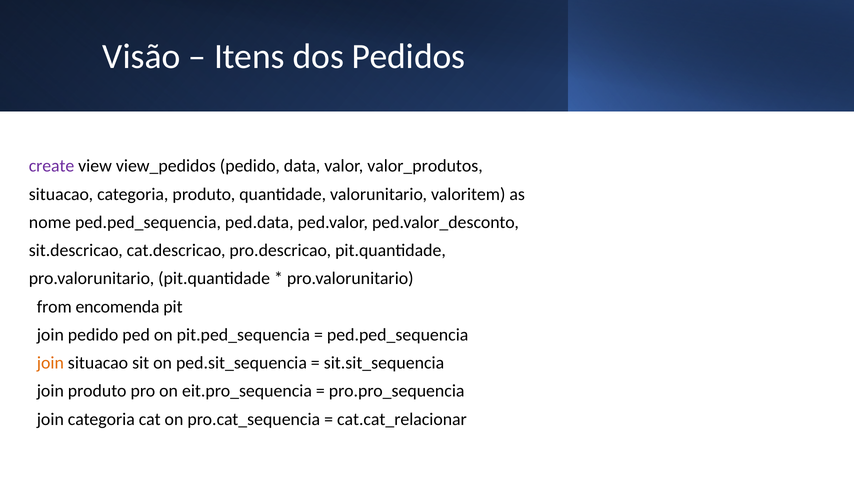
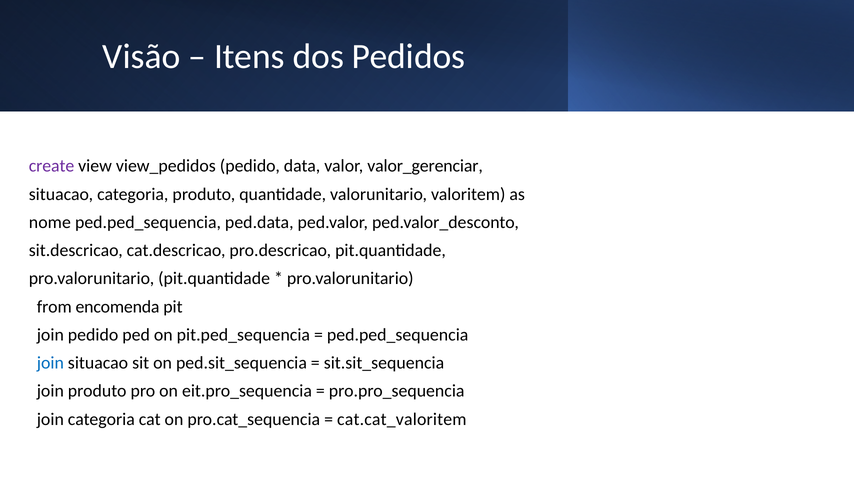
valor_produtos: valor_produtos -> valor_gerenciar
join at (50, 363) colour: orange -> blue
cat.cat_relacionar: cat.cat_relacionar -> cat.cat_valoritem
